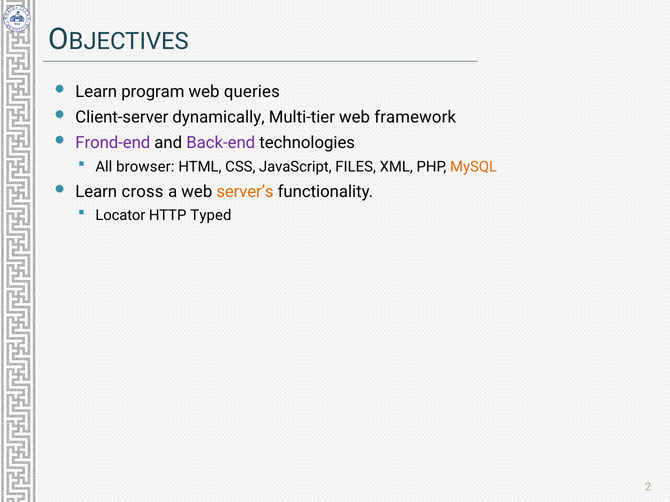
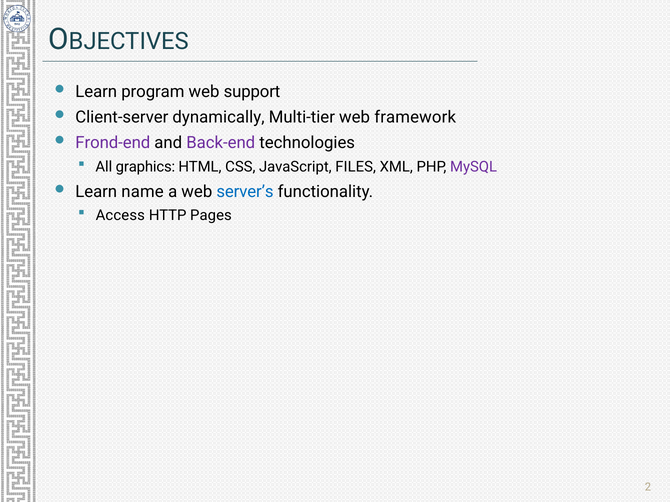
queries: queries -> support
browser: browser -> graphics
MySQL colour: orange -> purple
cross: cross -> name
server’s colour: orange -> blue
Locator: Locator -> Access
Typed: Typed -> Pages
